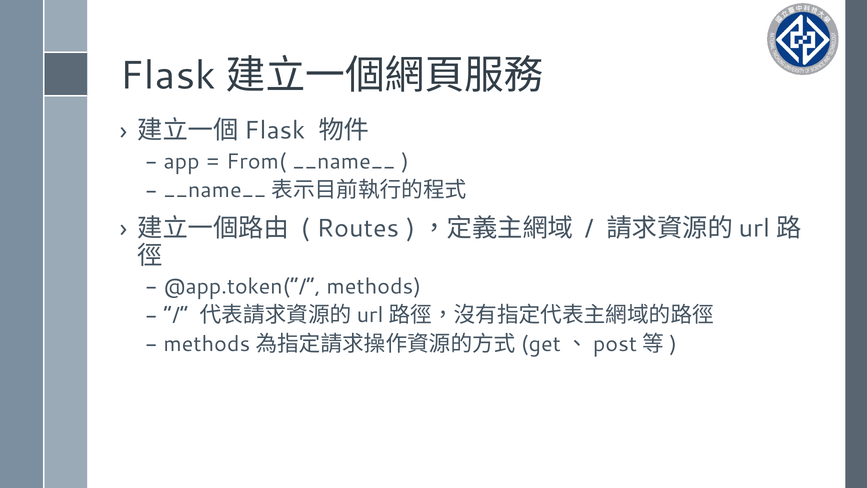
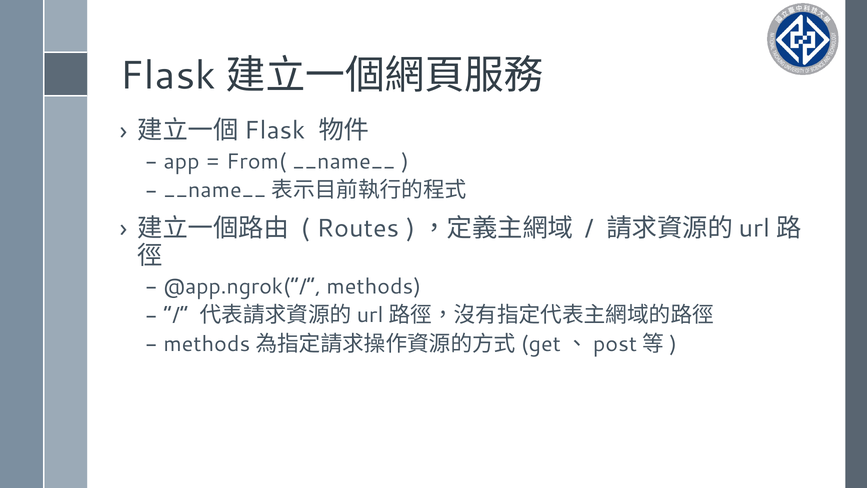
@app.token(“/: @app.token(“/ -> @app.ngrok(“/
